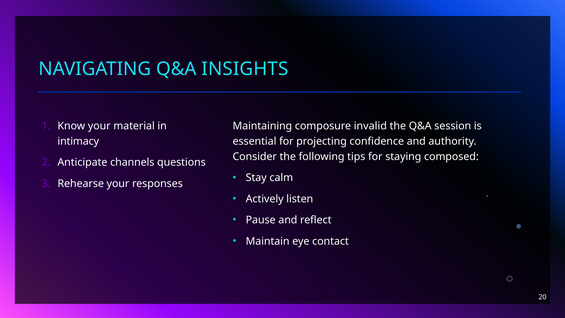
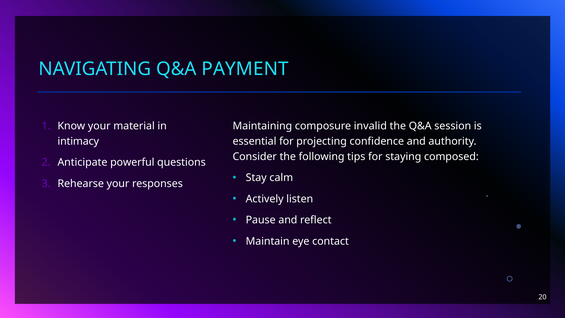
INSIGHTS: INSIGHTS -> PAYMENT
channels: channels -> powerful
